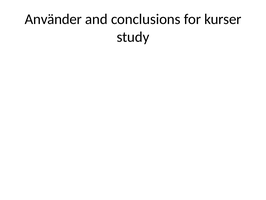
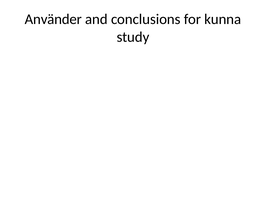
kurser: kurser -> kunna
